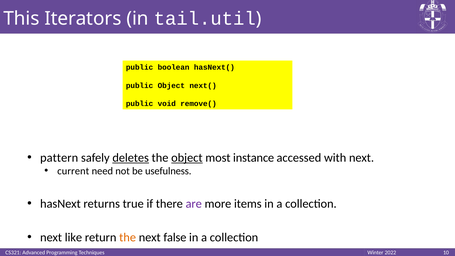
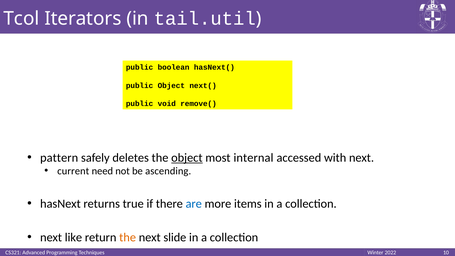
This: This -> Tcol
deletes underline: present -> none
instance: instance -> internal
usefulness: usefulness -> ascending
are colour: purple -> blue
false: false -> slide
